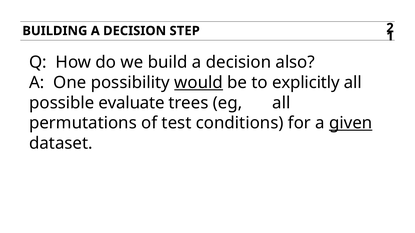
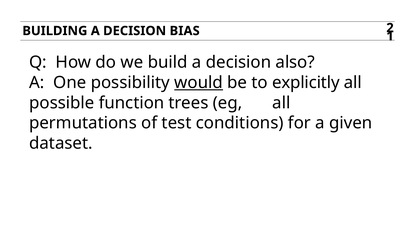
STEP: STEP -> BIAS
evaluate: evaluate -> function
given underline: present -> none
